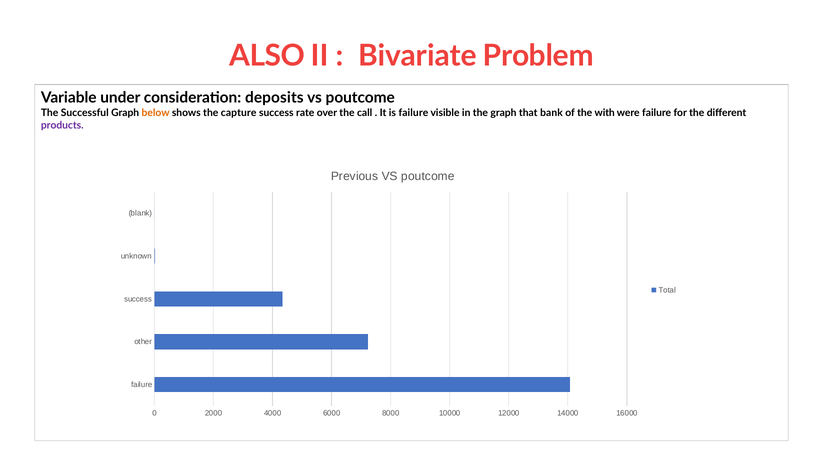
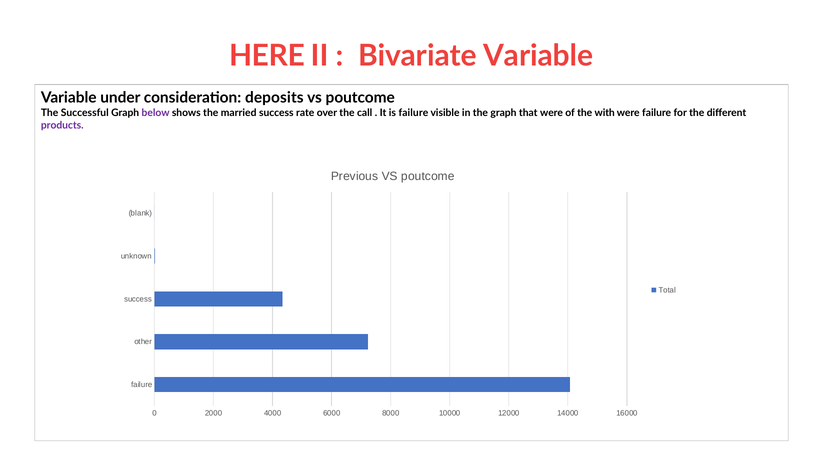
ALSO: ALSO -> HERE
Bivariate Problem: Problem -> Variable
below colour: orange -> purple
capture: capture -> married
that bank: bank -> were
